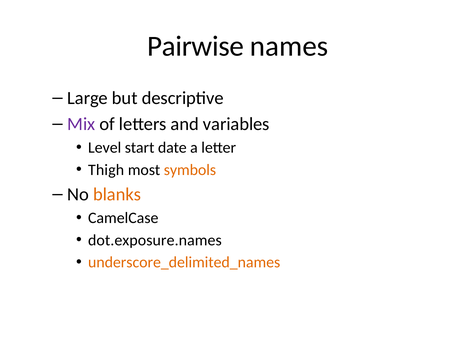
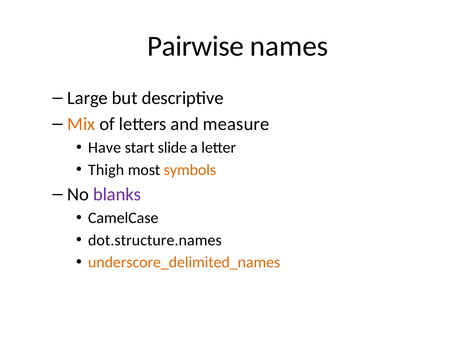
Mix colour: purple -> orange
variables: variables -> measure
Level: Level -> Have
date: date -> slide
blanks colour: orange -> purple
dot.exposure.names: dot.exposure.names -> dot.structure.names
